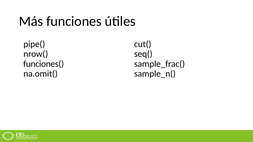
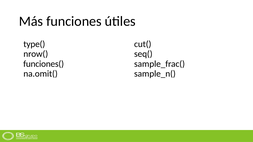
pipe(: pipe( -> type(
